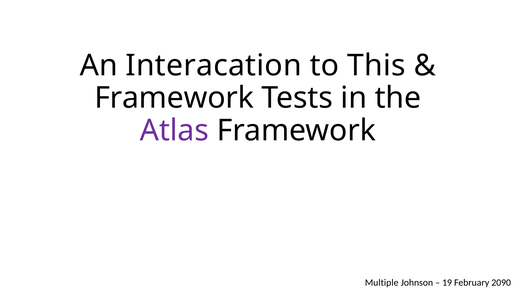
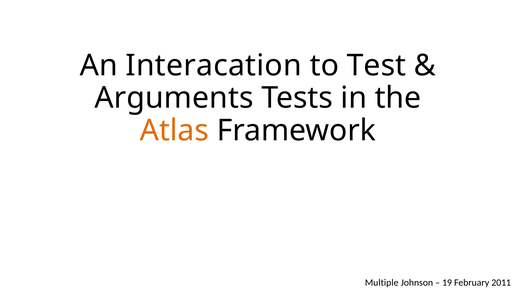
This: This -> Test
Framework at (174, 98): Framework -> Arguments
Atlas colour: purple -> orange
2090: 2090 -> 2011
